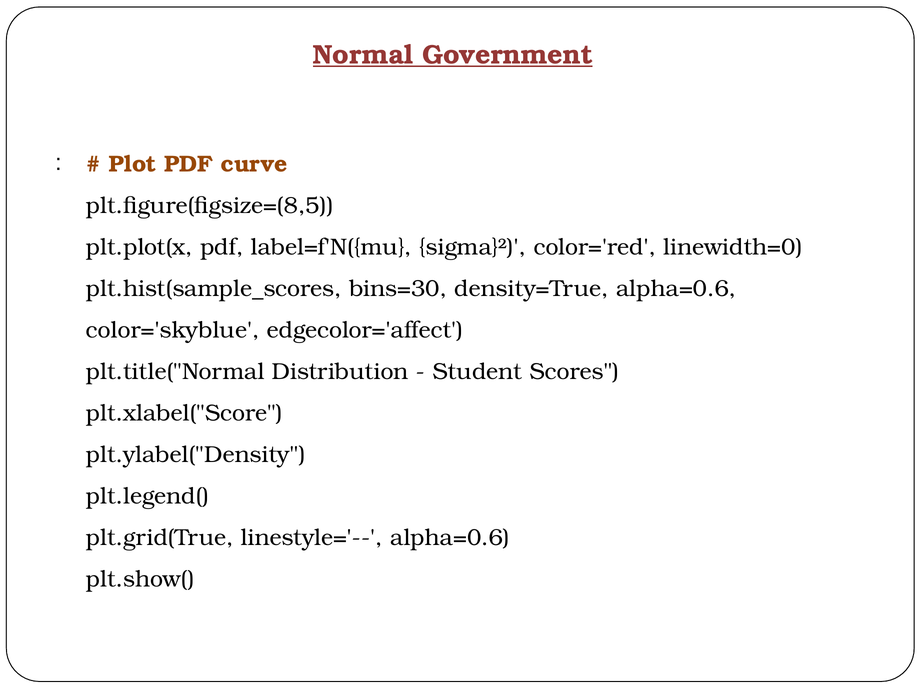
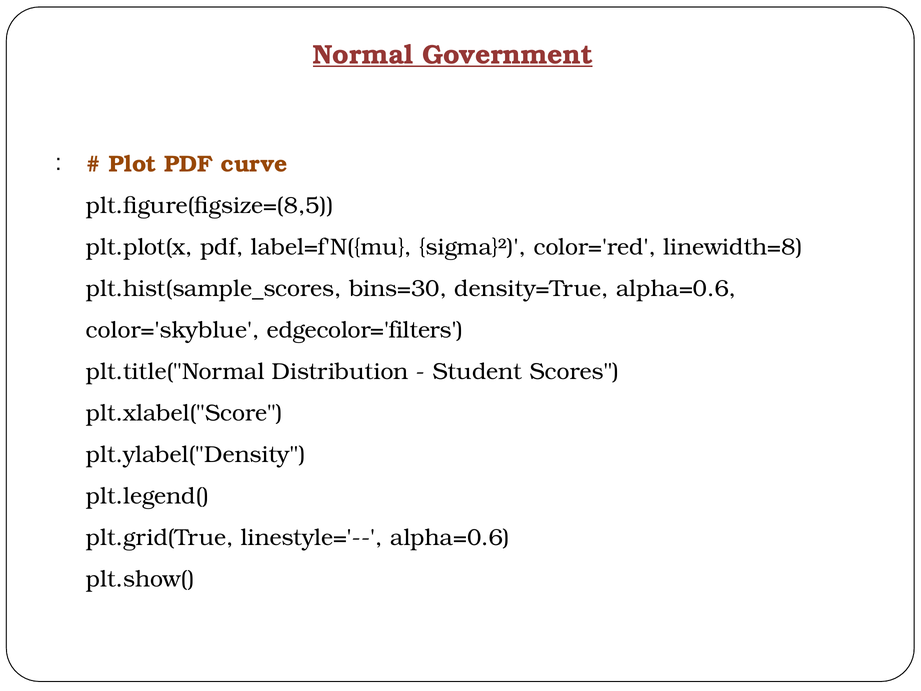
linewidth=0: linewidth=0 -> linewidth=8
edgecolor='affect: edgecolor='affect -> edgecolor='filters
